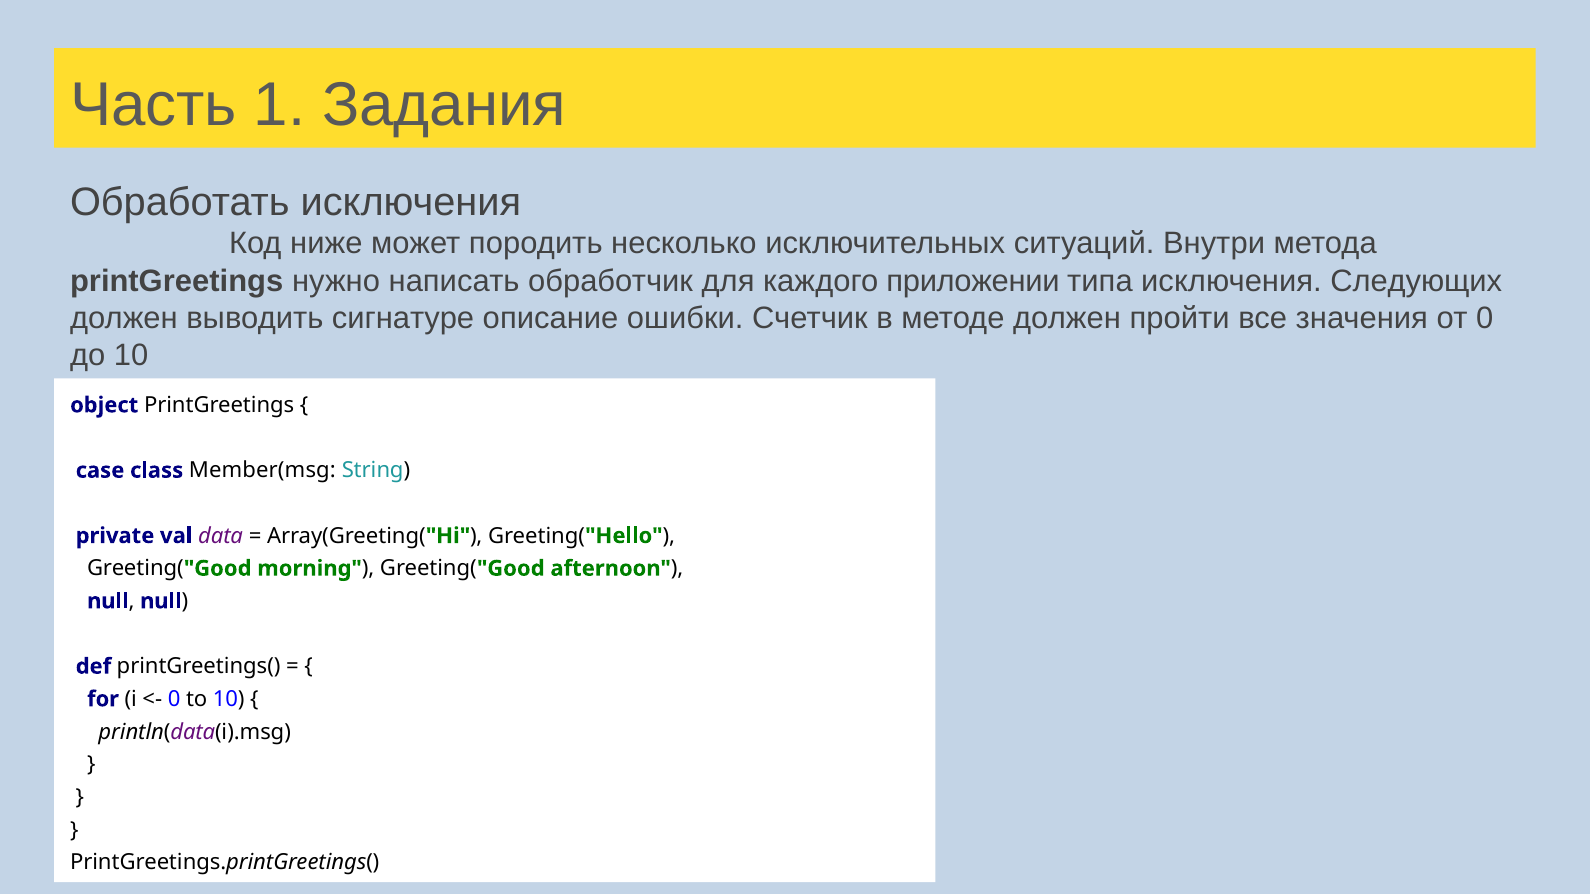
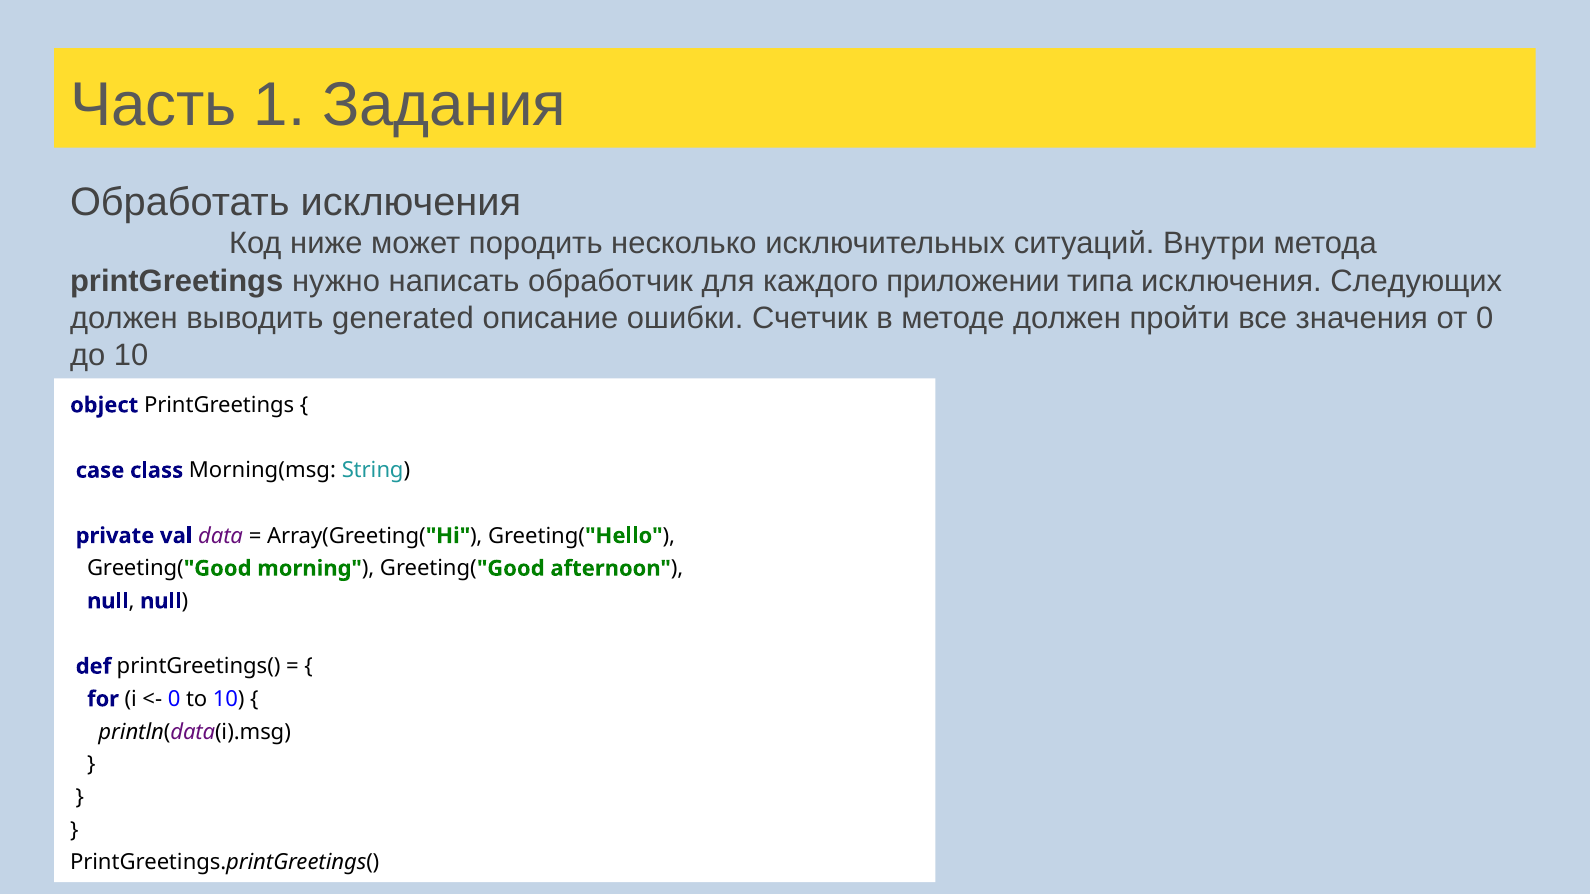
сигнатуре: сигнатуре -> generated
Member(msg: Member(msg -> Morning(msg
